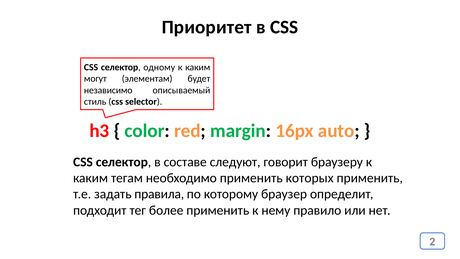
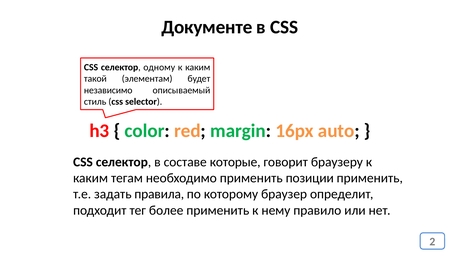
Приоритет: Приоритет -> Документе
могут: могут -> такой
следуют: следуют -> которые
которых: которых -> позиции
